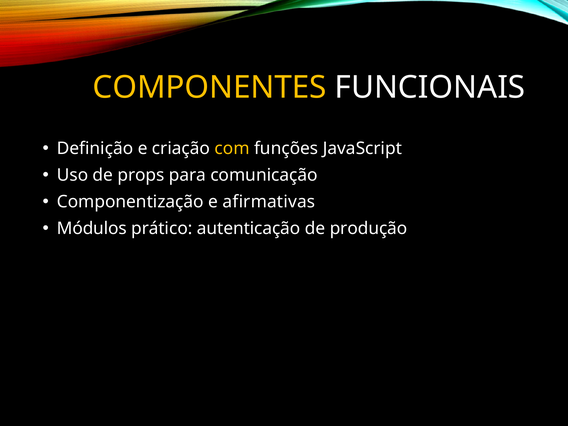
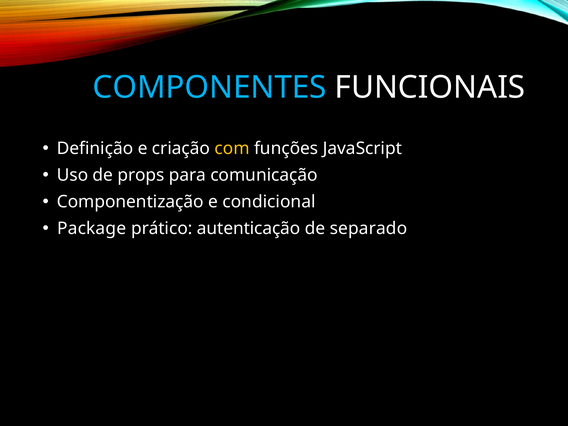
COMPONENTES colour: yellow -> light blue
afirmativas: afirmativas -> condicional
Módulos: Módulos -> Package
produção: produção -> separado
